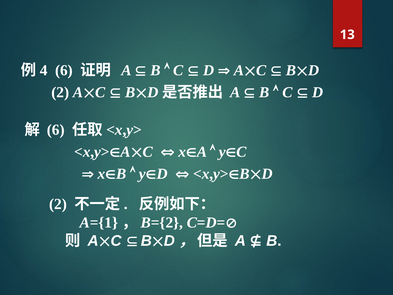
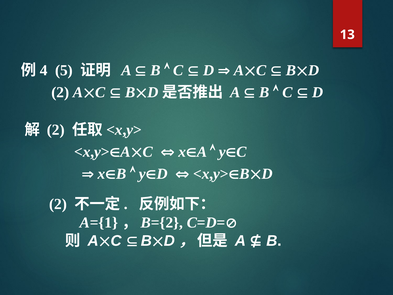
6 at (64, 70): 6 -> 5
6 at (56, 130): 6 -> 2
